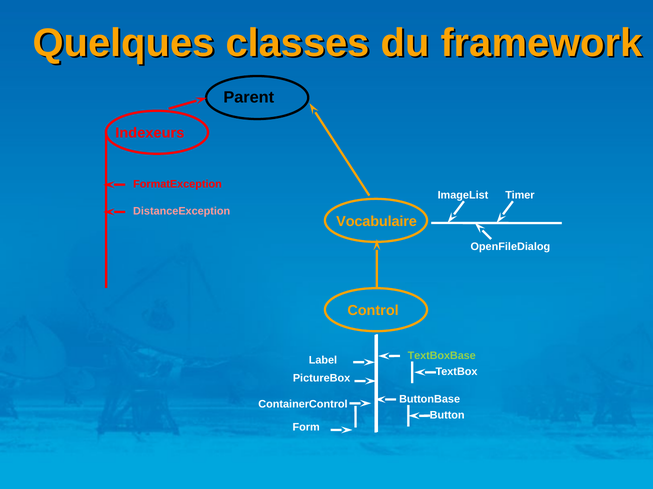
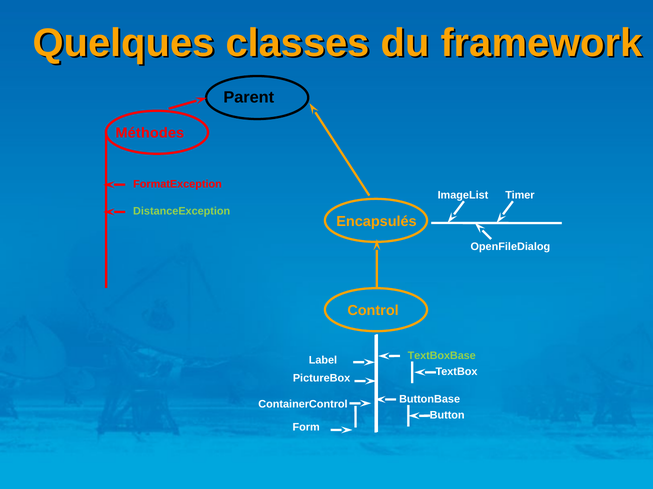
Indexeurs: Indexeurs -> Méthodes
DistanceException colour: pink -> light green
Vocabulaire: Vocabulaire -> Encapsulés
